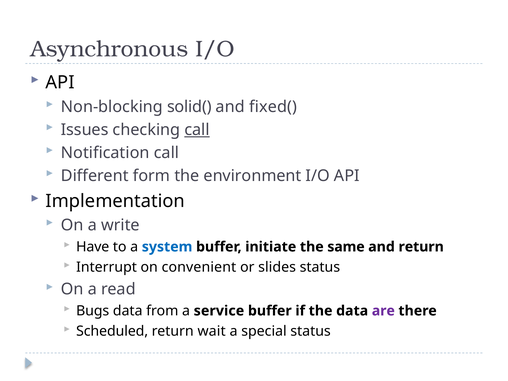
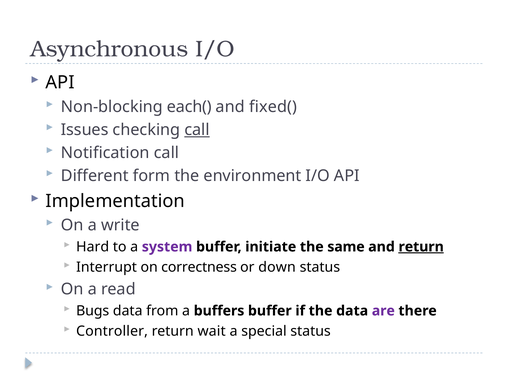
solid(: solid( -> each(
Have: Have -> Hard
system colour: blue -> purple
return at (421, 247) underline: none -> present
convenient: convenient -> correctness
slides: slides -> down
service: service -> buffers
Scheduled: Scheduled -> Controller
